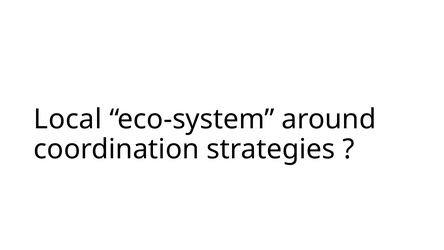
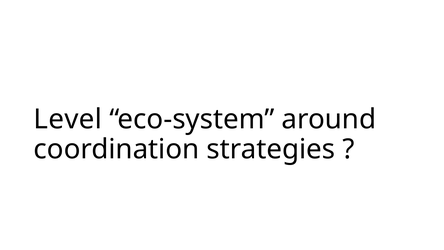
Local: Local -> Level
